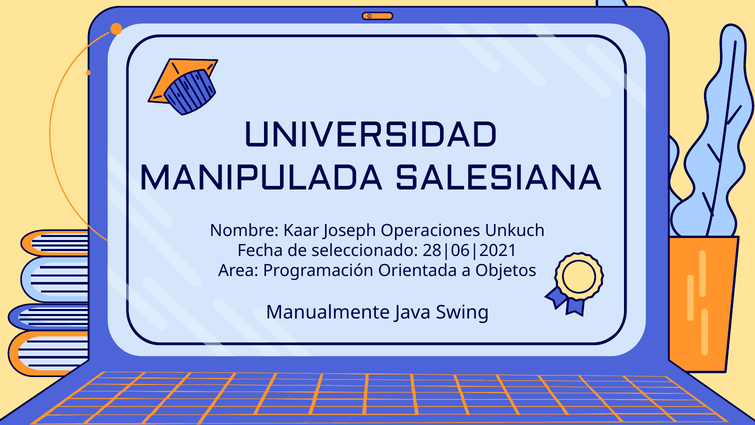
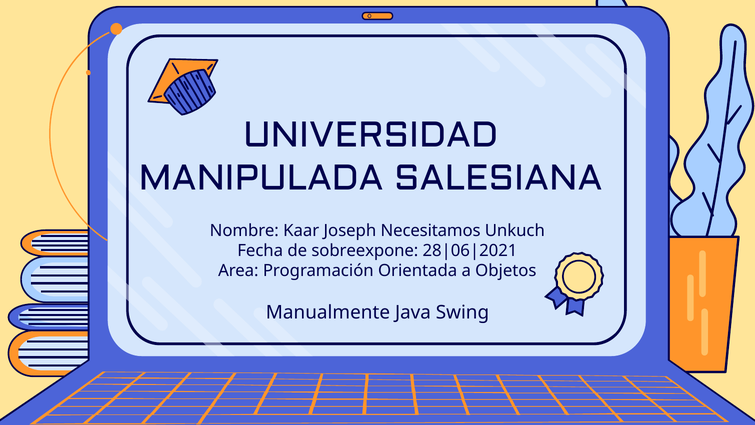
Operaciones: Operaciones -> Necesitamos
seleccionado: seleccionado -> sobreexpone
